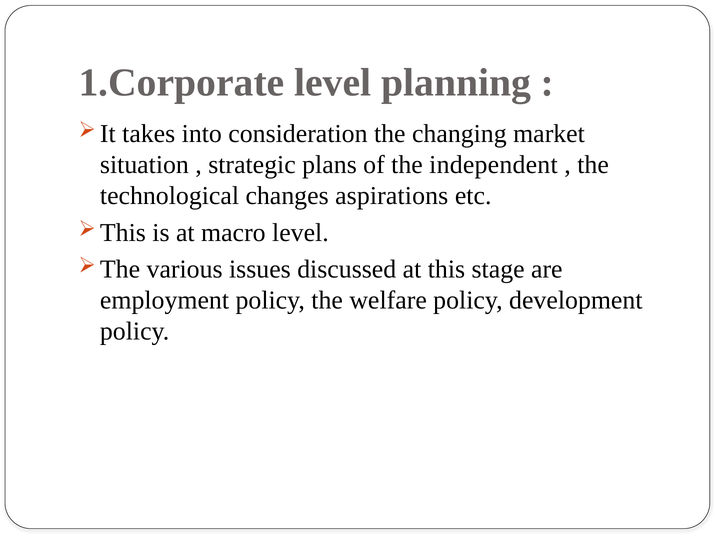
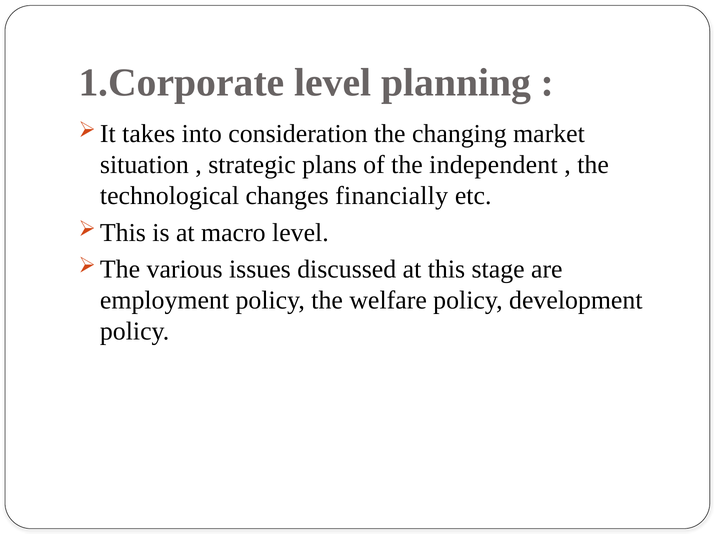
aspirations: aspirations -> financially
